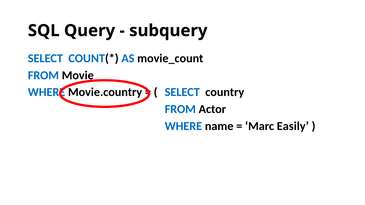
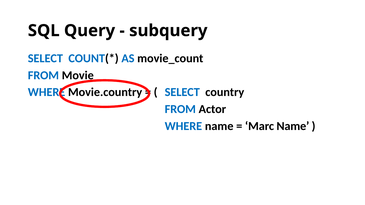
Marc Easily: Easily -> Name
